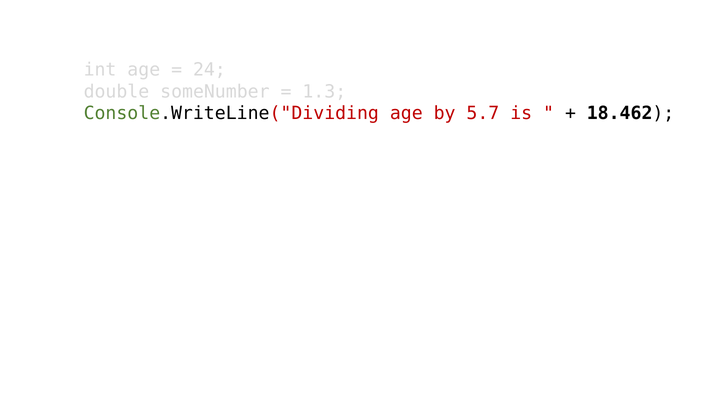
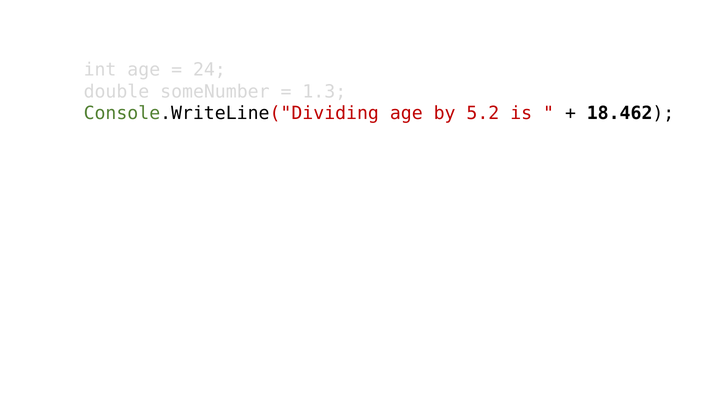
5.7: 5.7 -> 5.2
